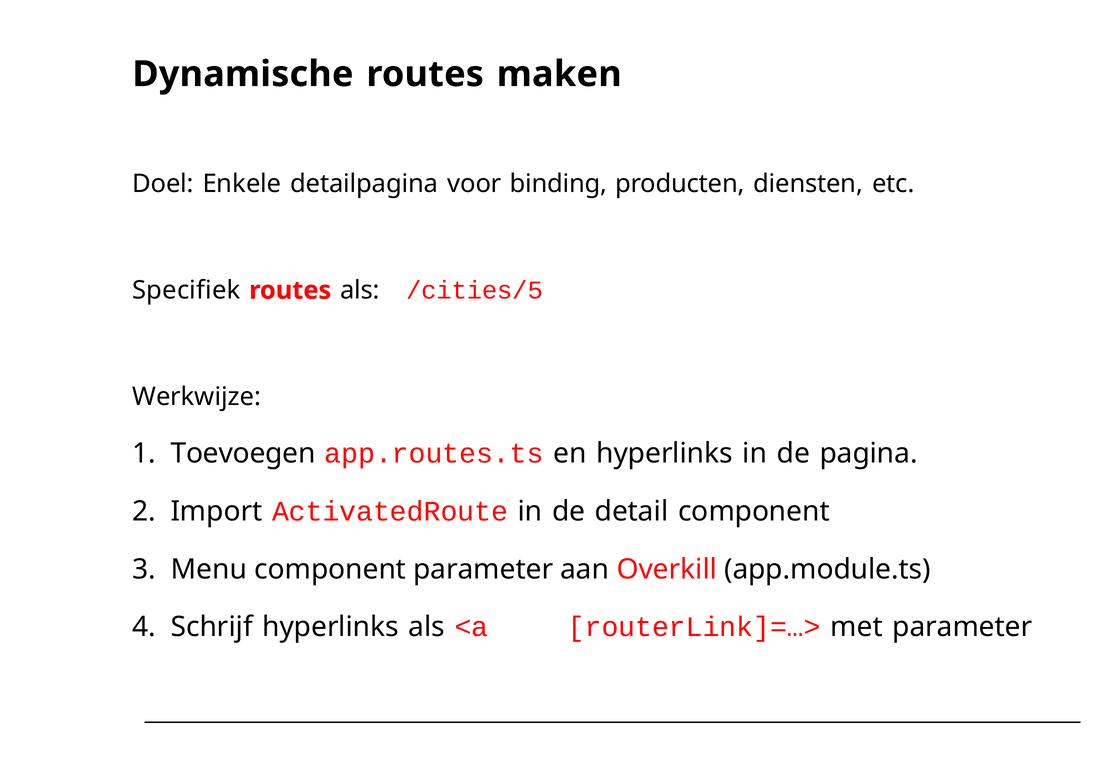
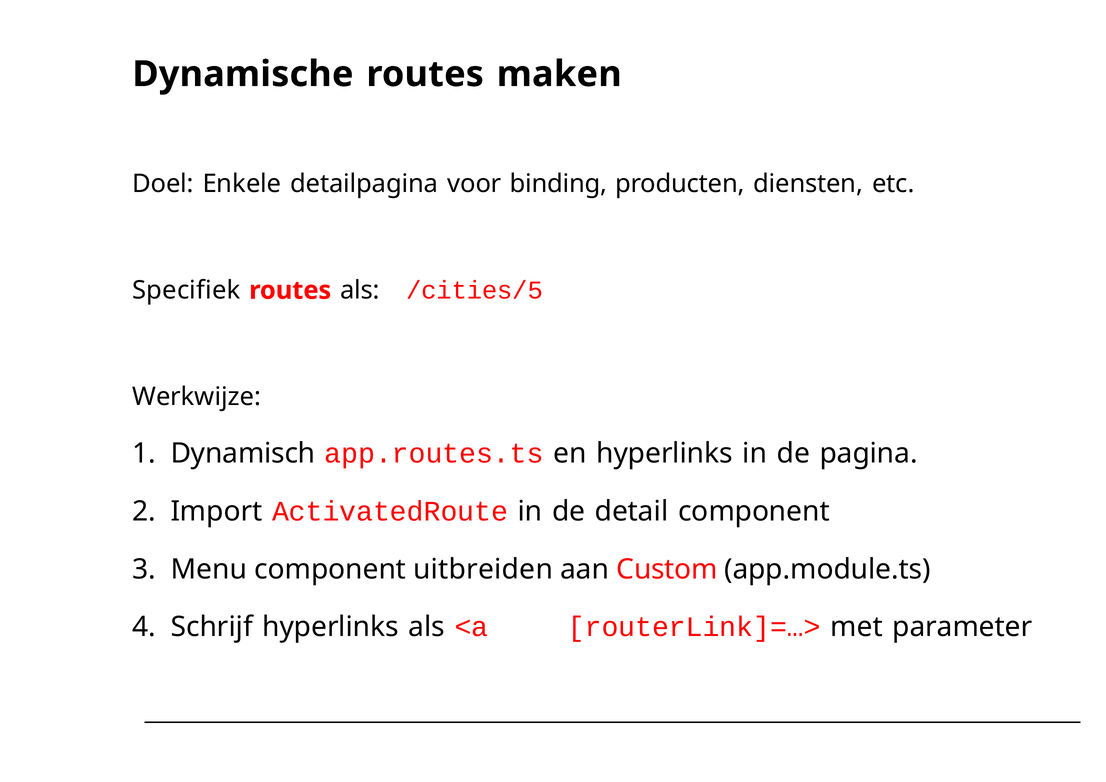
Toevoegen: Toevoegen -> Dynamisch
component parameter: parameter -> uitbreiden
Overkill: Overkill -> Custom
